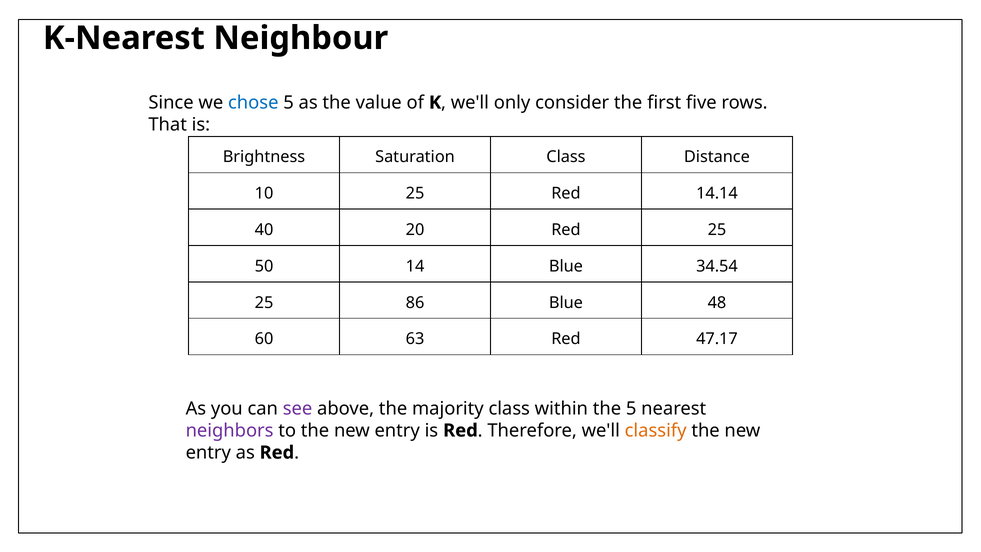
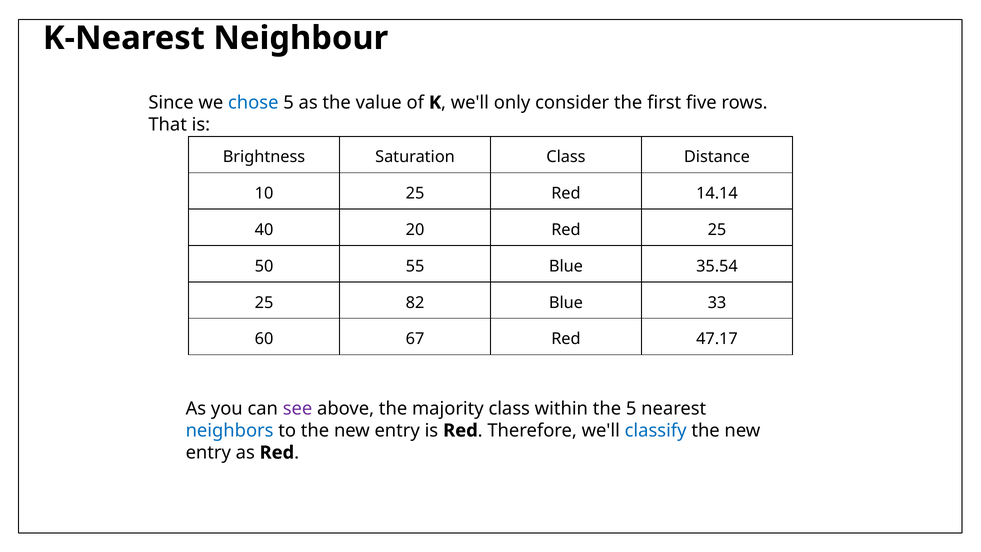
14: 14 -> 55
34.54: 34.54 -> 35.54
86: 86 -> 82
48: 48 -> 33
63: 63 -> 67
neighbors colour: purple -> blue
classify colour: orange -> blue
